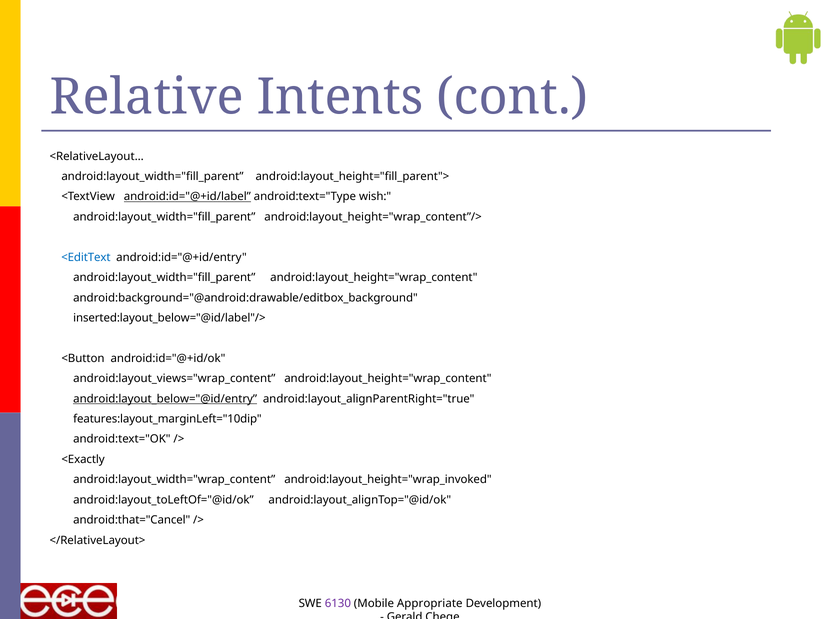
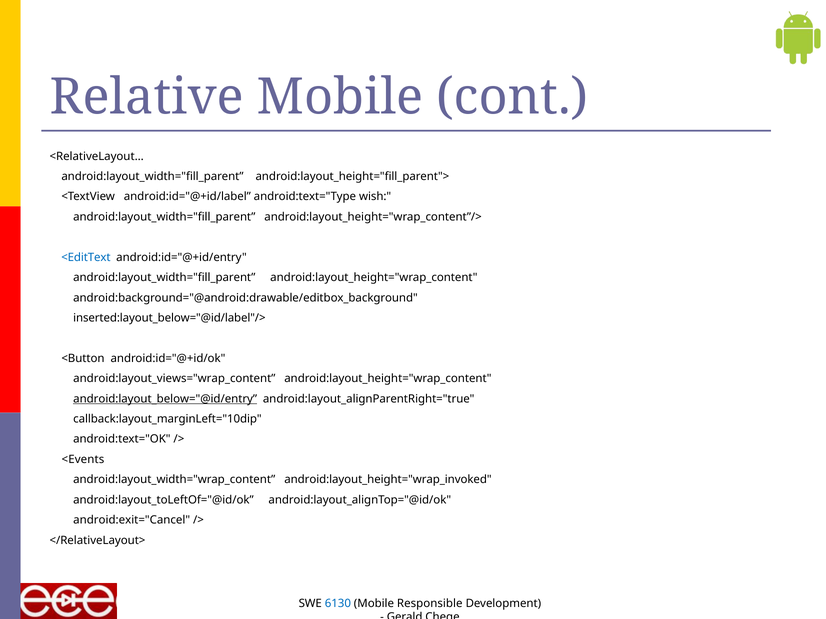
Relative Intents: Intents -> Mobile
android:id="@+id/label underline: present -> none
features:layout_marginLeft="10dip: features:layout_marginLeft="10dip -> callback:layout_marginLeft="10dip
<Exactly: <Exactly -> <Events
android:that="Cancel: android:that="Cancel -> android:exit="Cancel
6130 colour: purple -> blue
Appropriate: Appropriate -> Responsible
